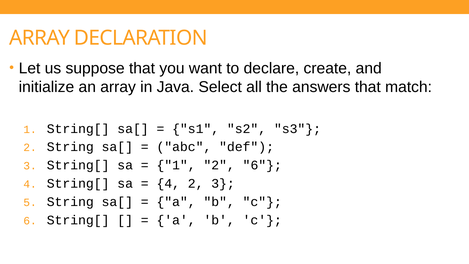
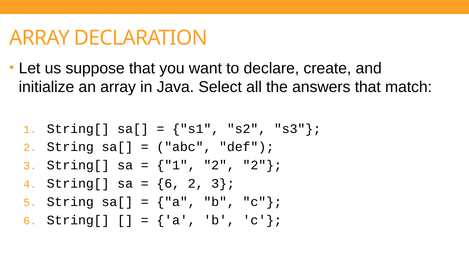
2 6: 6 -> 2
4 at (168, 183): 4 -> 6
